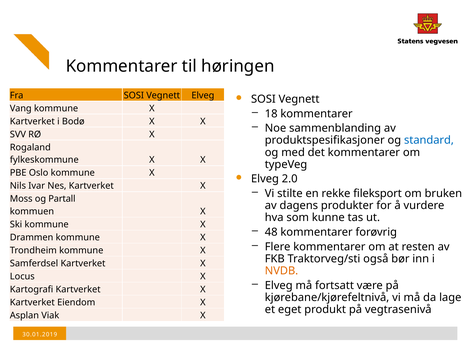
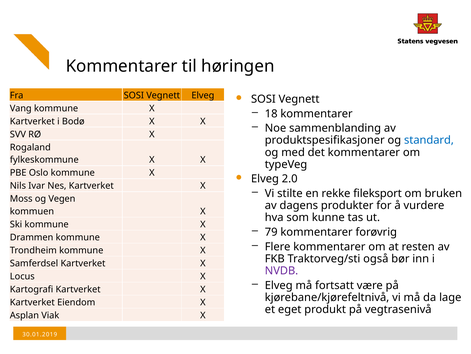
Partall: Partall -> Vegen
48: 48 -> 79
NVDB colour: orange -> purple
